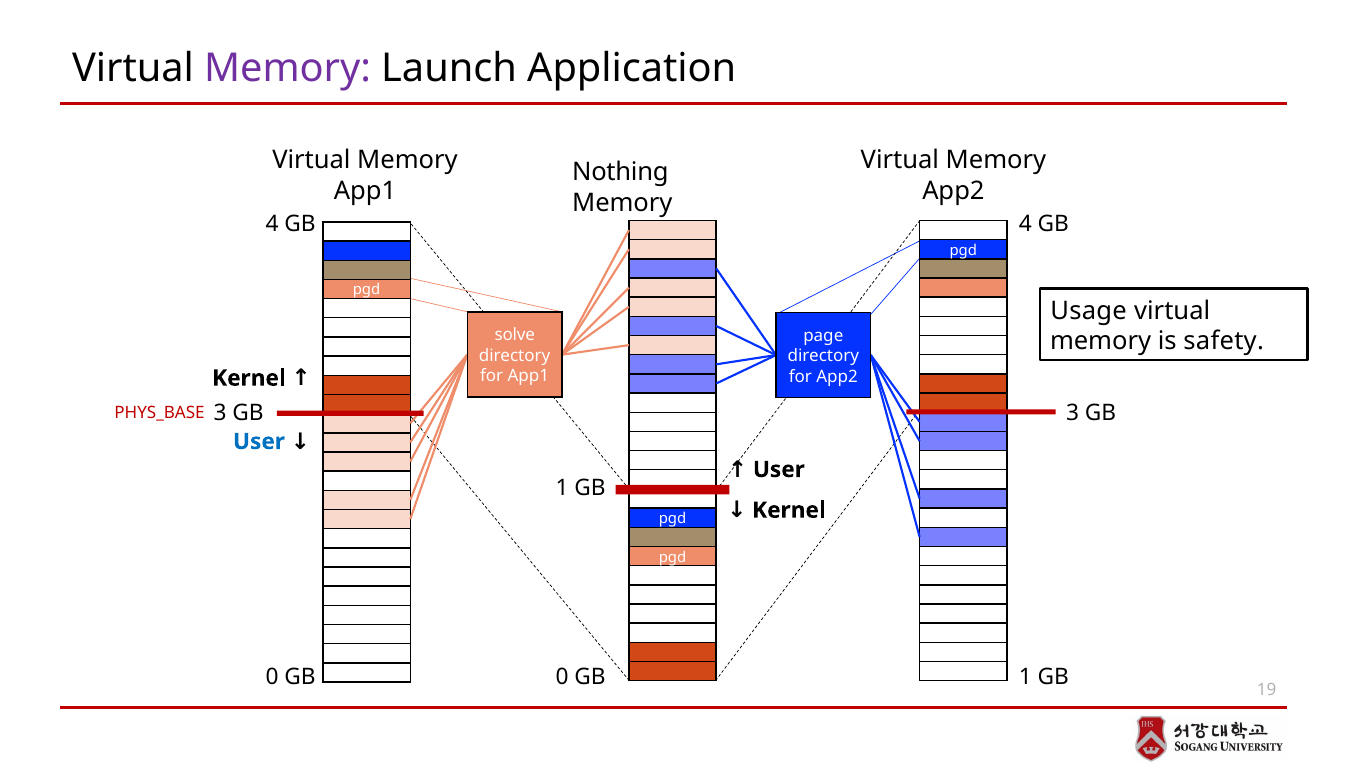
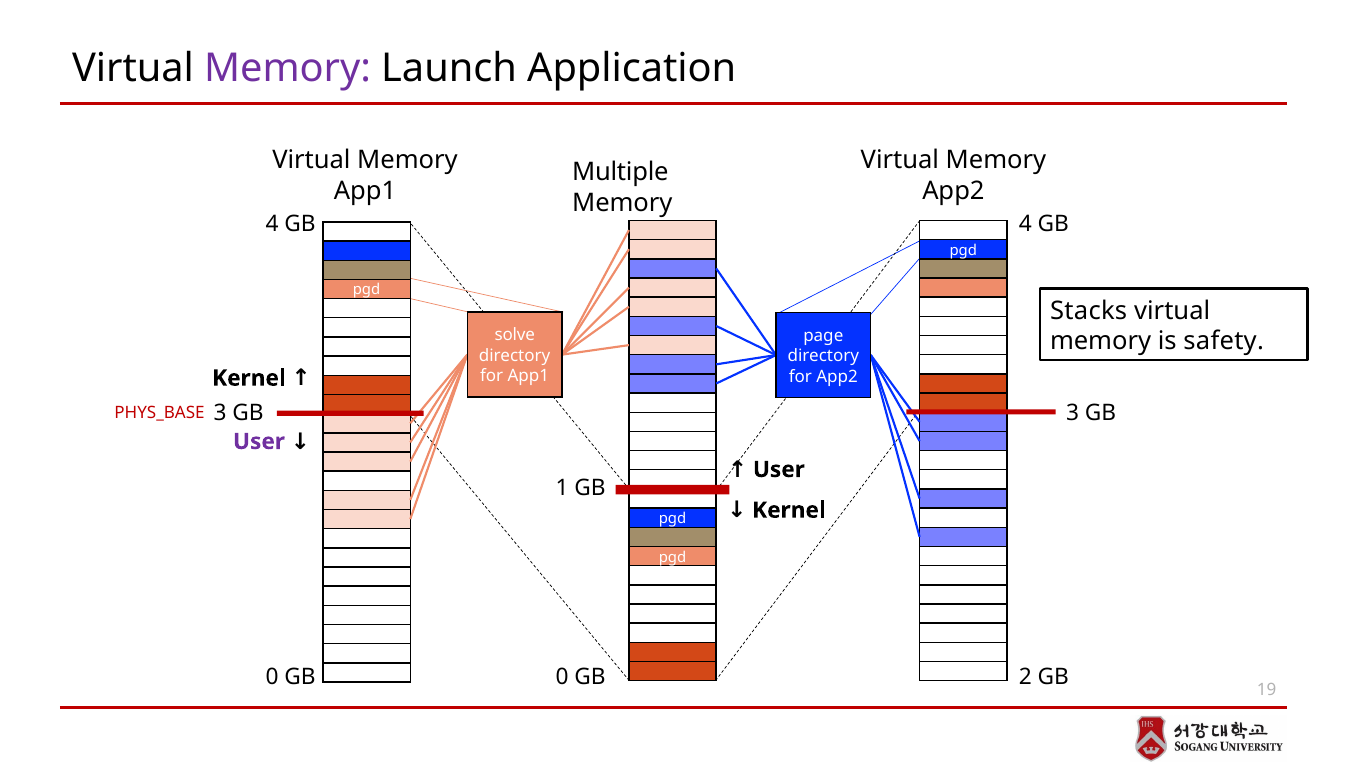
Nothing: Nothing -> Multiple
Usage: Usage -> Stacks
User at (259, 441) colour: blue -> purple
1 at (1025, 677): 1 -> 2
